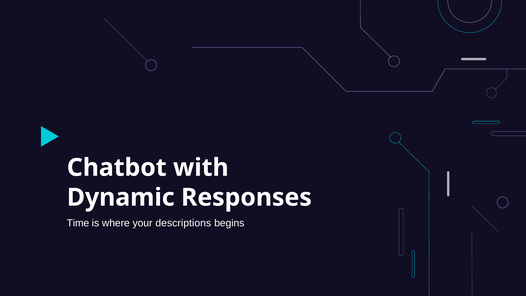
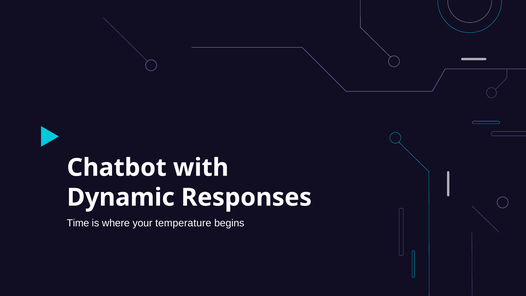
descriptions: descriptions -> temperature
